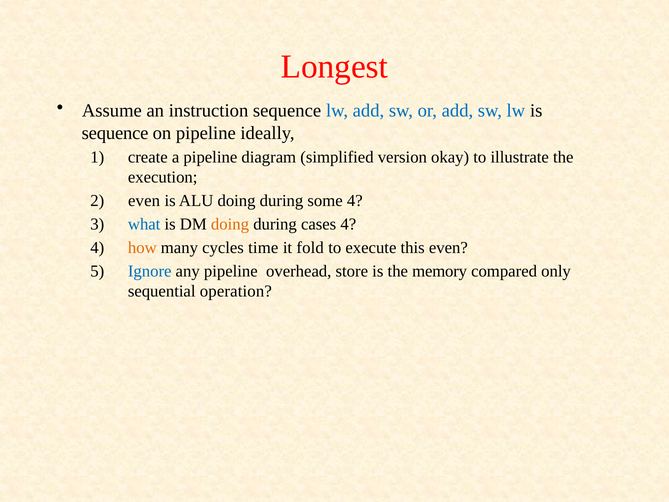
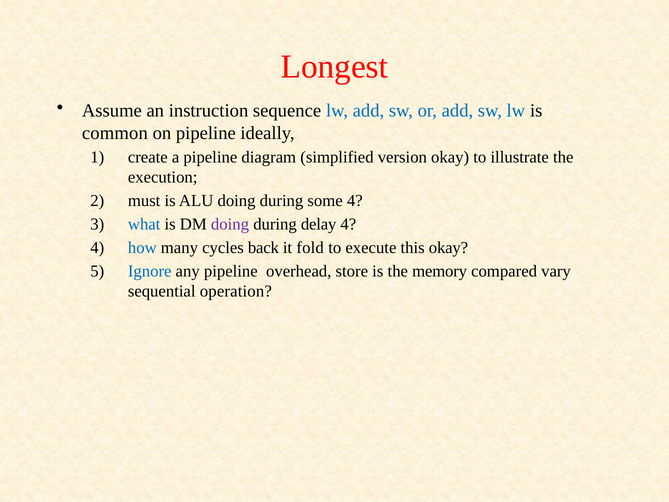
sequence at (115, 133): sequence -> common
even at (144, 201): even -> must
doing at (230, 224) colour: orange -> purple
cases: cases -> delay
how colour: orange -> blue
time: time -> back
this even: even -> okay
only: only -> vary
